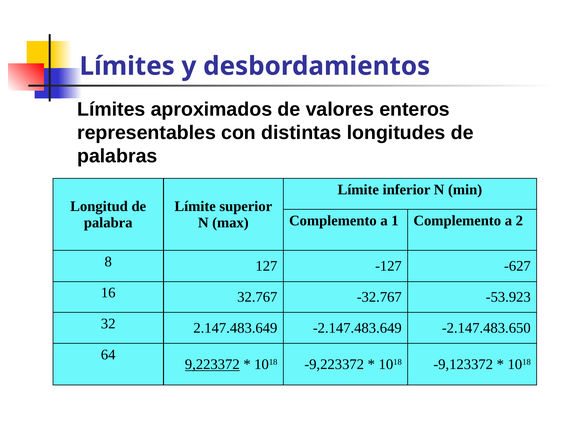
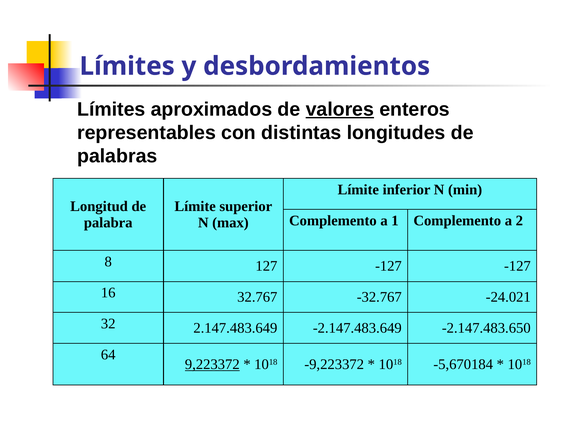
valores underline: none -> present
-127 -627: -627 -> -127
-53.923: -53.923 -> -24.021
-9,123372: -9,123372 -> -5,670184
